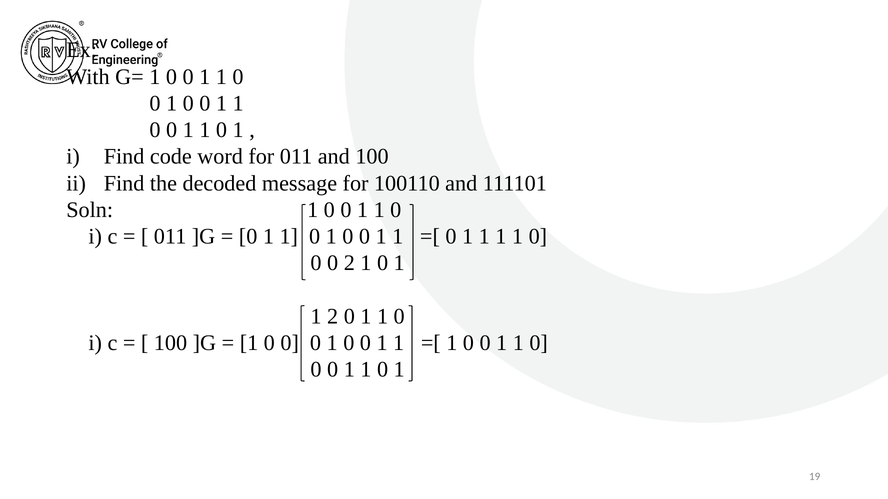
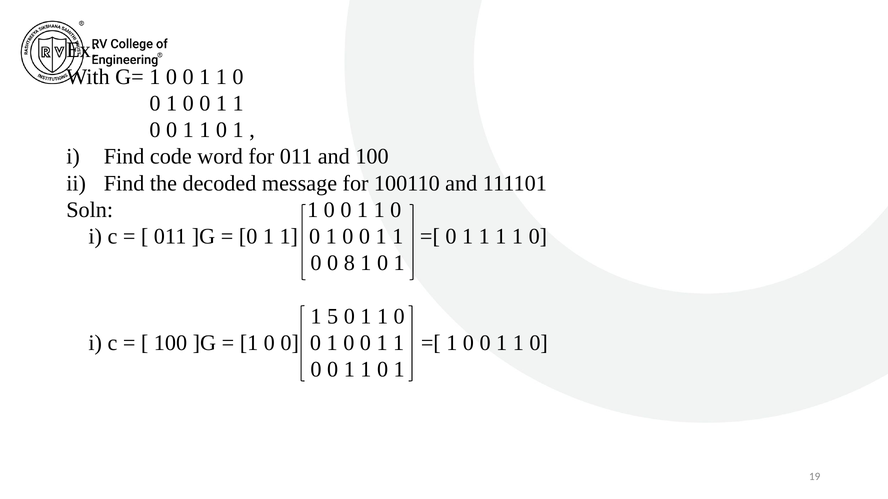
0 2: 2 -> 8
1 2: 2 -> 5
